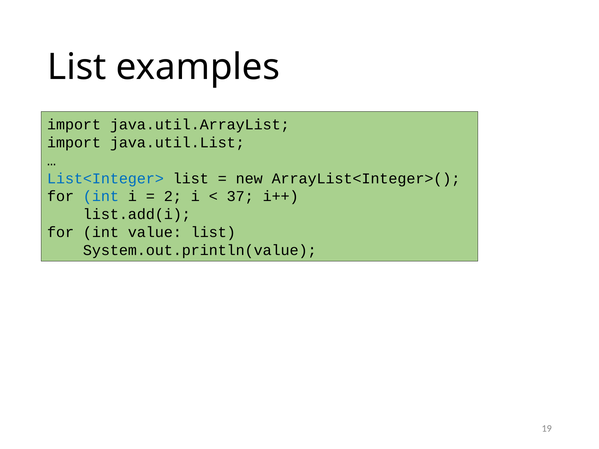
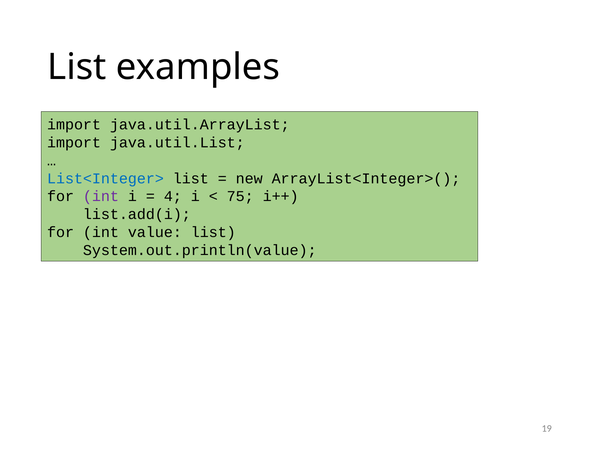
int at (101, 196) colour: blue -> purple
2: 2 -> 4
37: 37 -> 75
